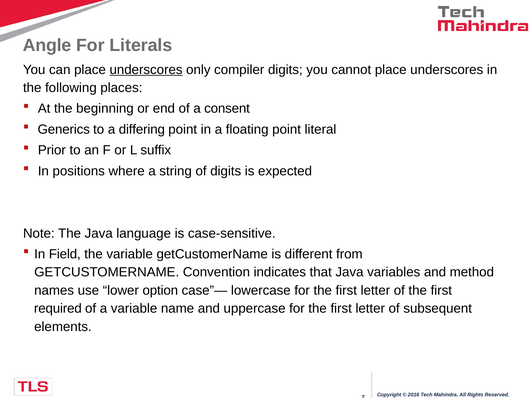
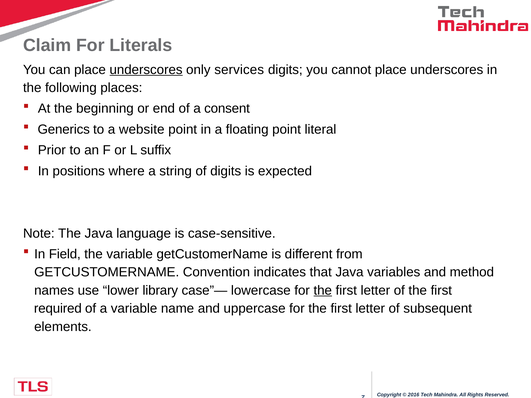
Angle: Angle -> Claim
compiler: compiler -> services
differing: differing -> website
option: option -> library
the at (323, 291) underline: none -> present
